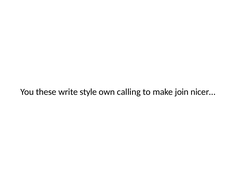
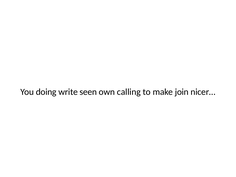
these: these -> doing
style: style -> seen
